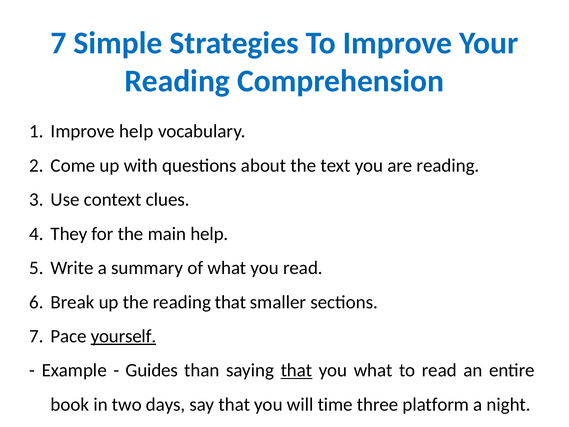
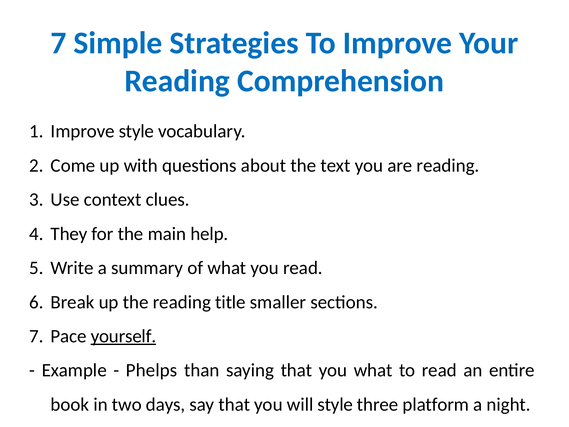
Improve help: help -> style
reading that: that -> title
Guides: Guides -> Phelps
that at (296, 370) underline: present -> none
will time: time -> style
